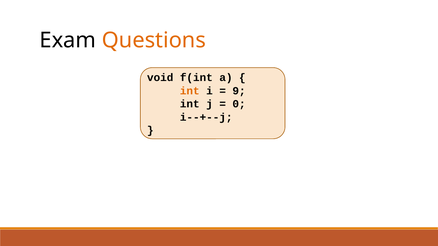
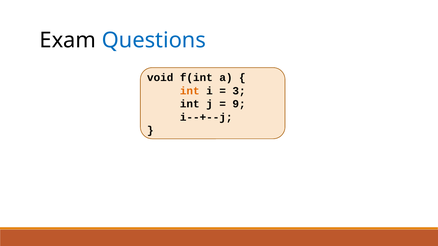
Questions colour: orange -> blue
9: 9 -> 3
0: 0 -> 9
